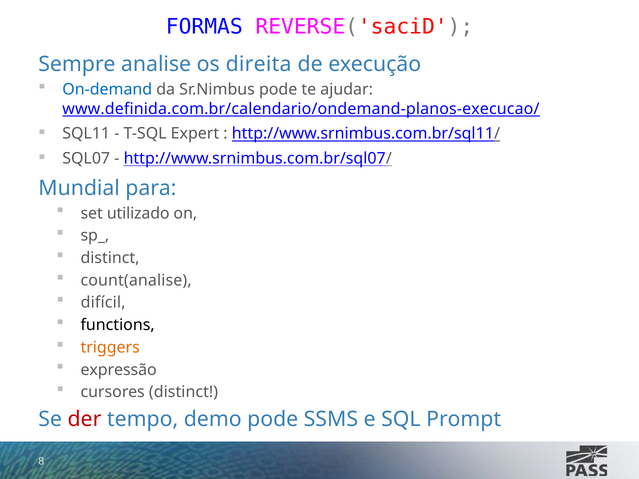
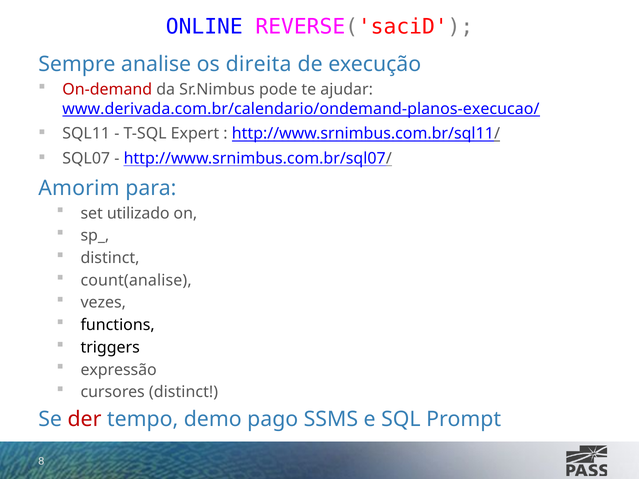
FORMAS: FORMAS -> ONLINE
On-demand colour: blue -> red
www.definida.com.br/calendario/ondemand-planos-execucao/: www.definida.com.br/calendario/ondemand-planos-execucao/ -> www.derivada.com.br/calendario/ondemand-planos-execucao/
Mundial: Mundial -> Amorim
difícil: difícil -> vezes
triggers colour: orange -> black
demo pode: pode -> pago
